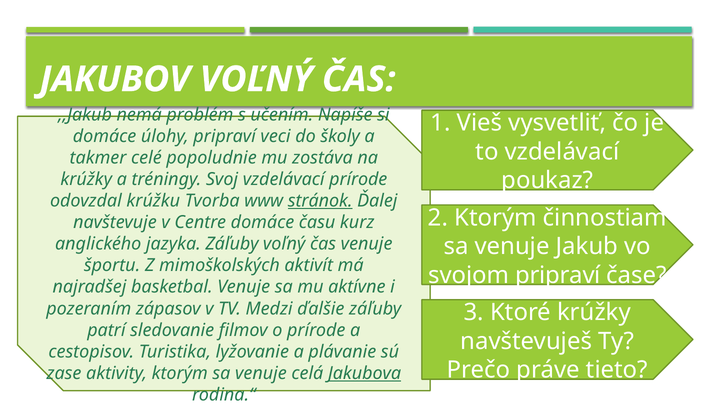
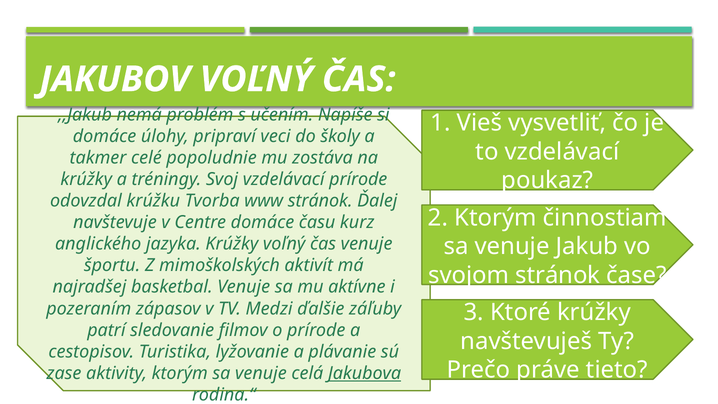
stránok at (320, 201) underline: present -> none
jazyka Záľuby: Záľuby -> Krúžky
svojom pripraví: pripraví -> stránok
